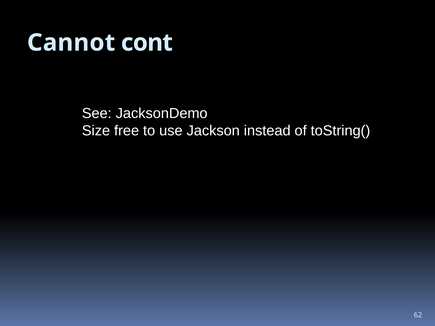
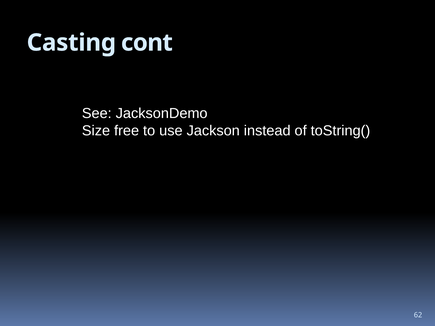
Cannot: Cannot -> Casting
